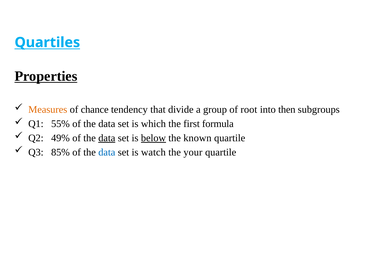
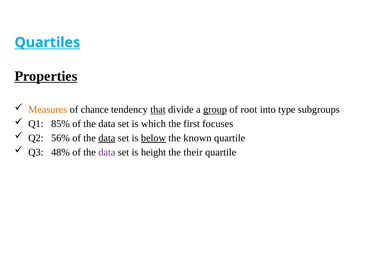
that underline: none -> present
group underline: none -> present
then: then -> type
55%: 55% -> 85%
formula: formula -> focuses
49%: 49% -> 56%
85%: 85% -> 48%
data at (107, 153) colour: blue -> purple
watch: watch -> height
your: your -> their
